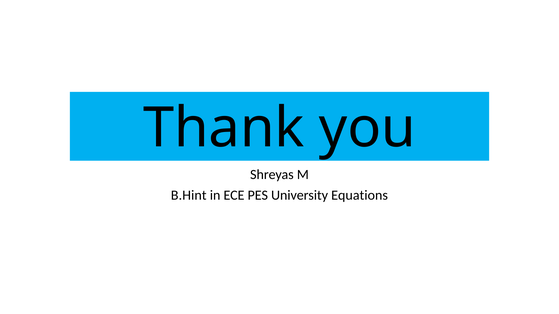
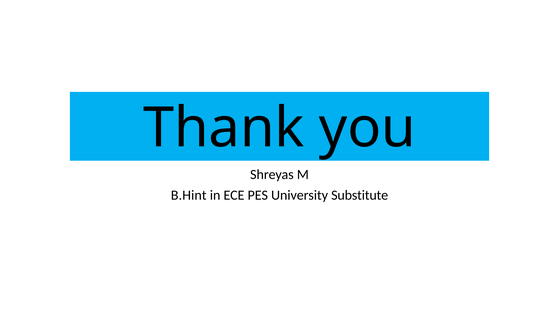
Equations: Equations -> Substitute
